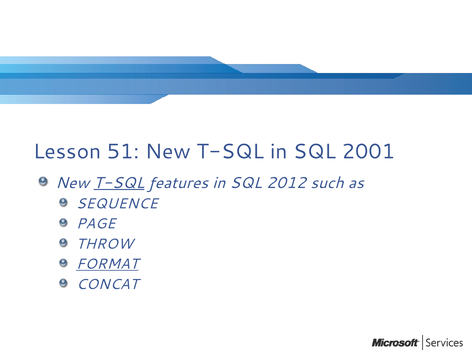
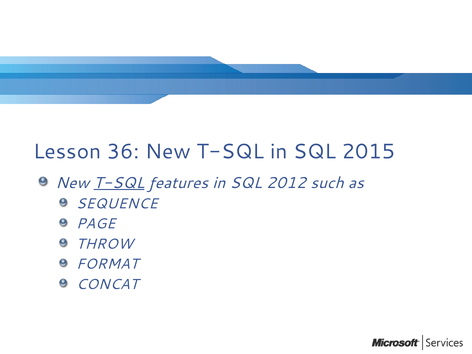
51: 51 -> 36
2001: 2001 -> 2015
FORMAT underline: present -> none
